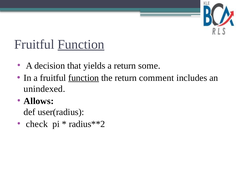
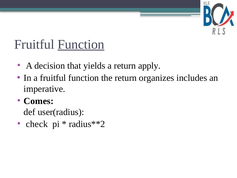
some: some -> apply
function at (84, 78) underline: present -> none
comment: comment -> organizes
unindexed: unindexed -> imperative
Allows: Allows -> Comes
